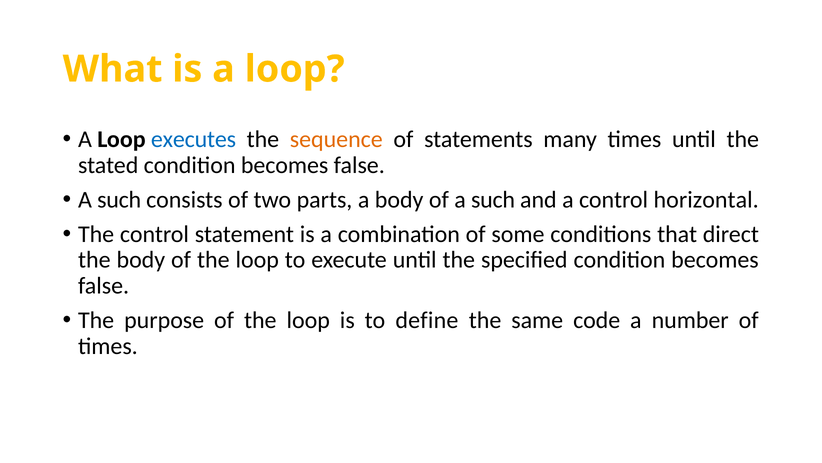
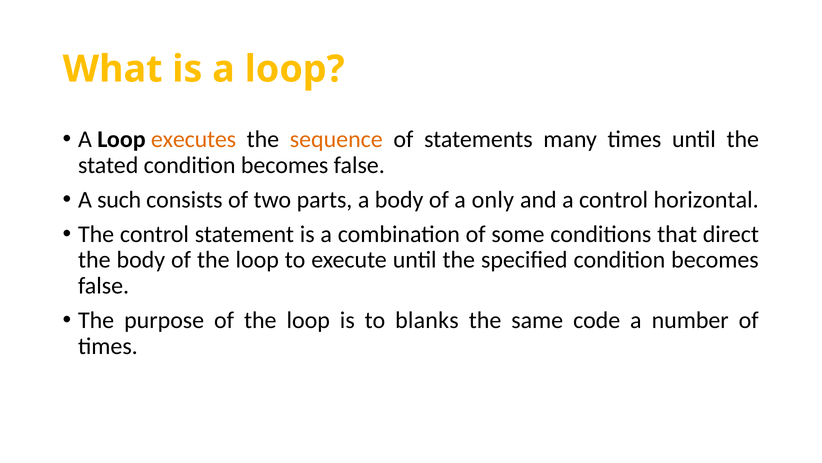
executes colour: blue -> orange
of a such: such -> only
define: define -> blanks
